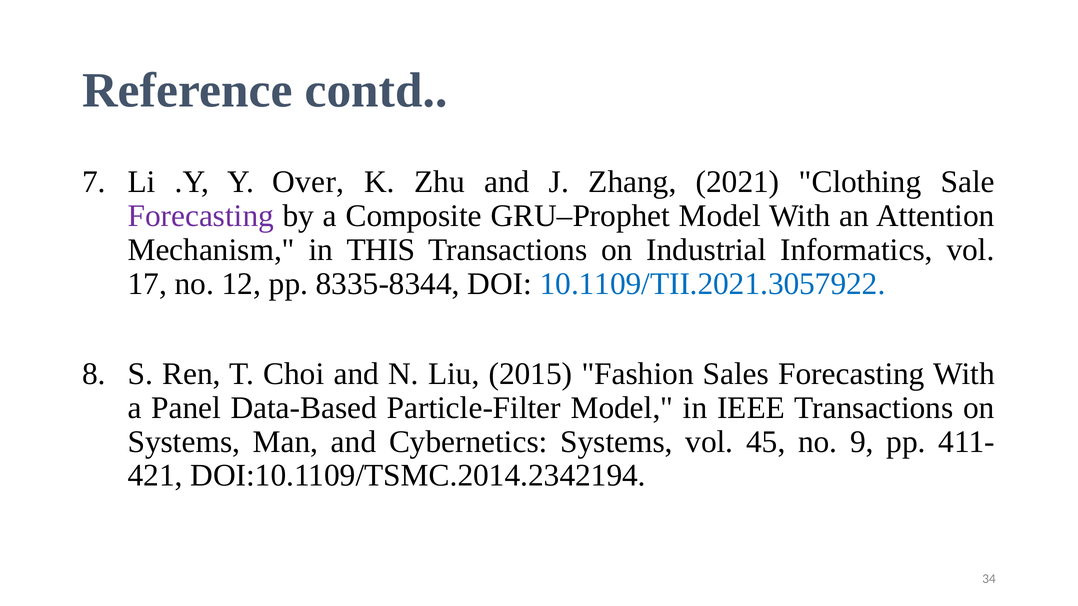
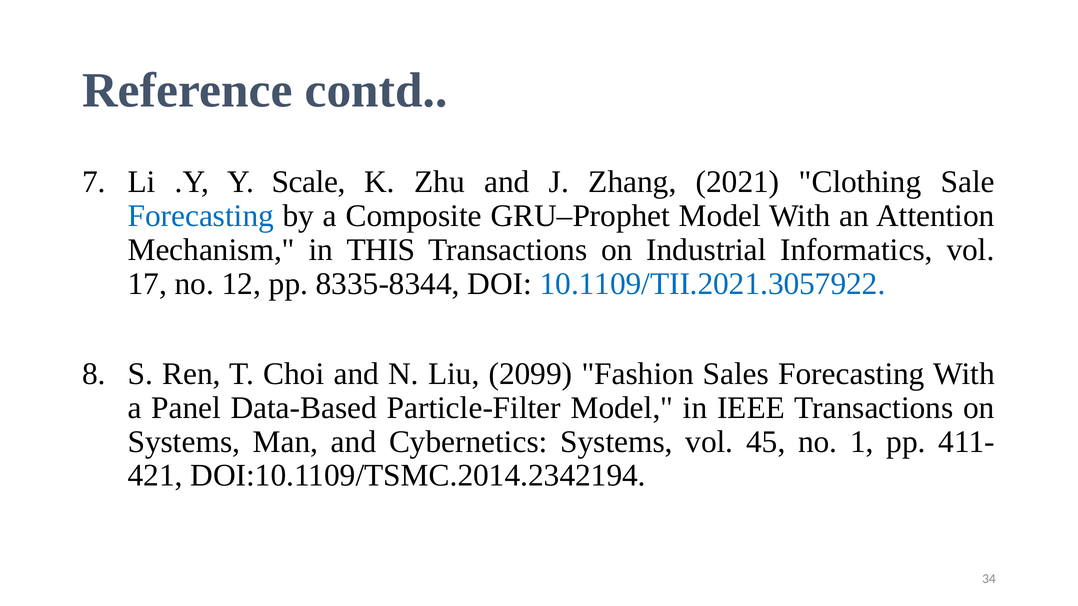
Over: Over -> Scale
Forecasting at (201, 216) colour: purple -> blue
2015: 2015 -> 2099
9: 9 -> 1
